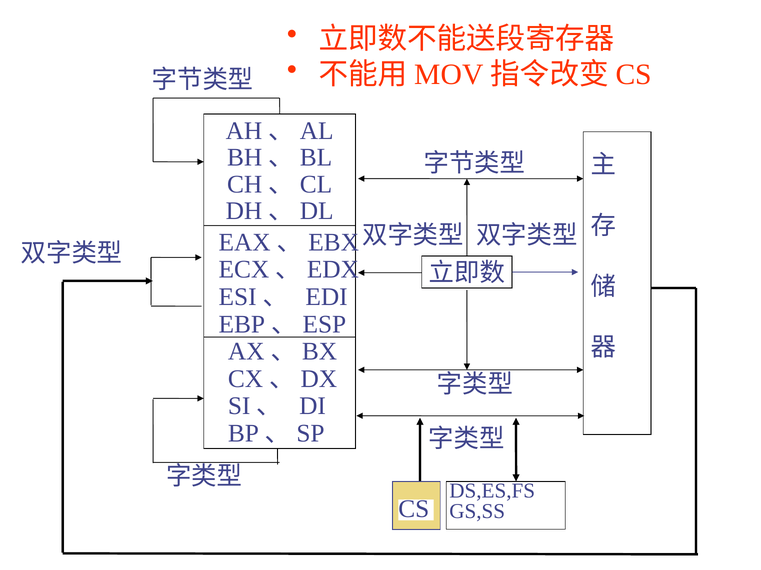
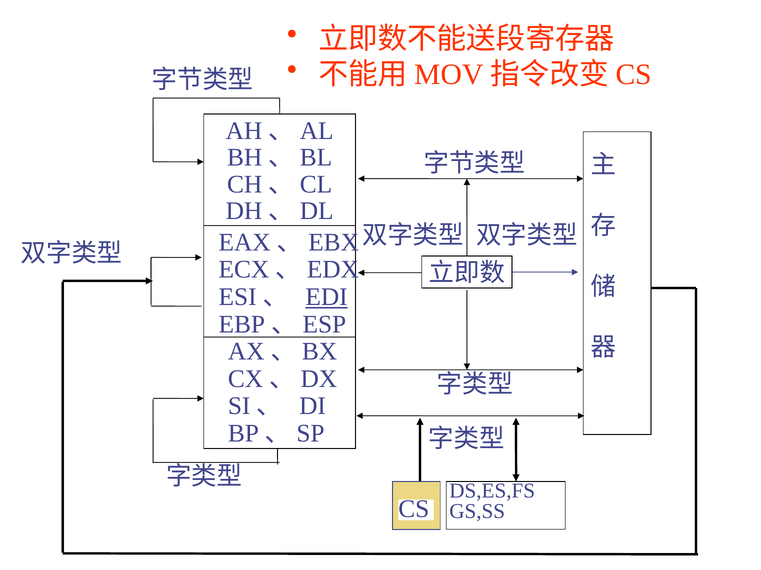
EDI underline: none -> present
